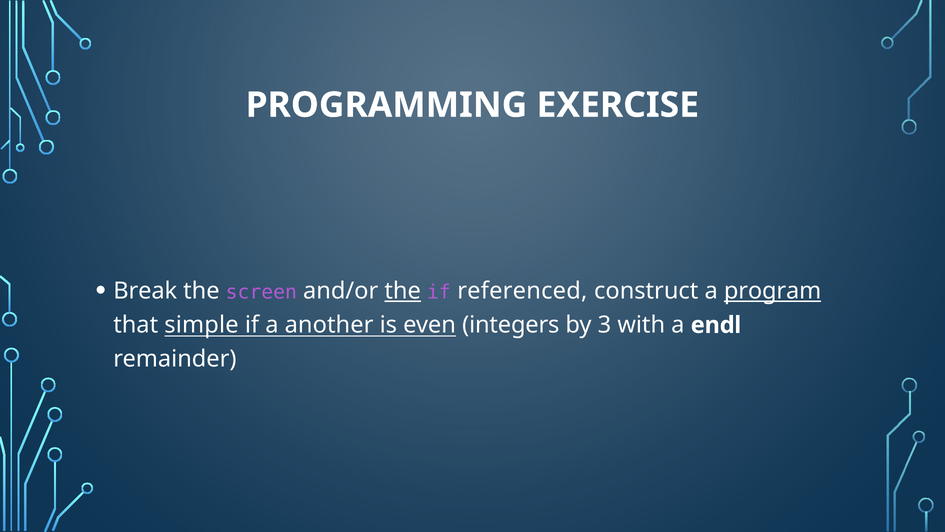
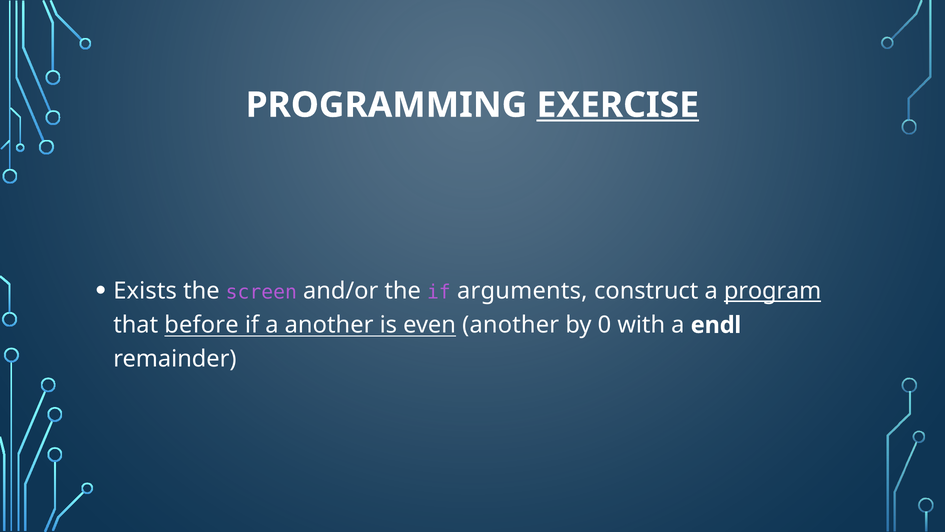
EXERCISE underline: none -> present
Break: Break -> Exists
the at (403, 291) underline: present -> none
referenced: referenced -> arguments
simple: simple -> before
even integers: integers -> another
3: 3 -> 0
